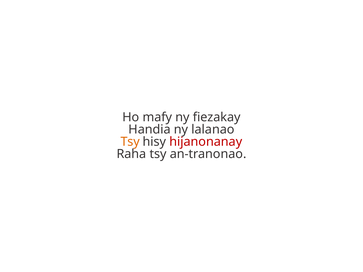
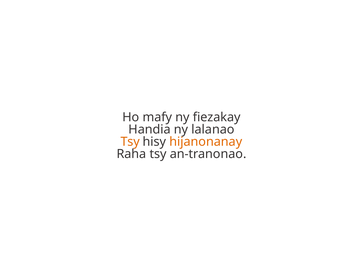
hijanonanay colour: red -> orange
